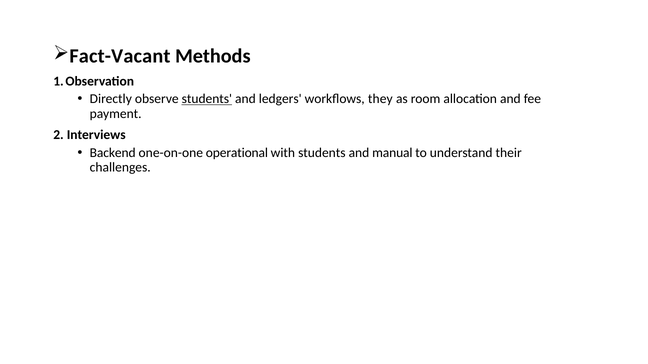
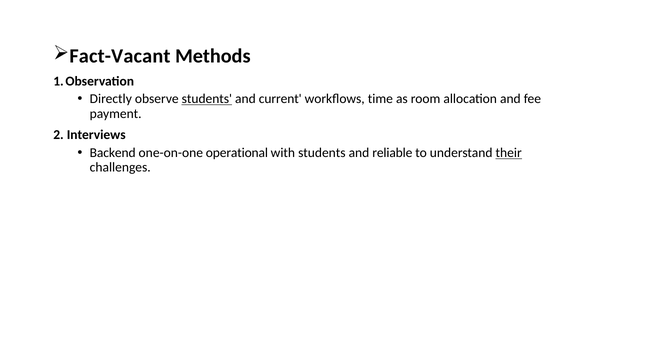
ledgers: ledgers -> current
they: they -> time
manual: manual -> reliable
their underline: none -> present
